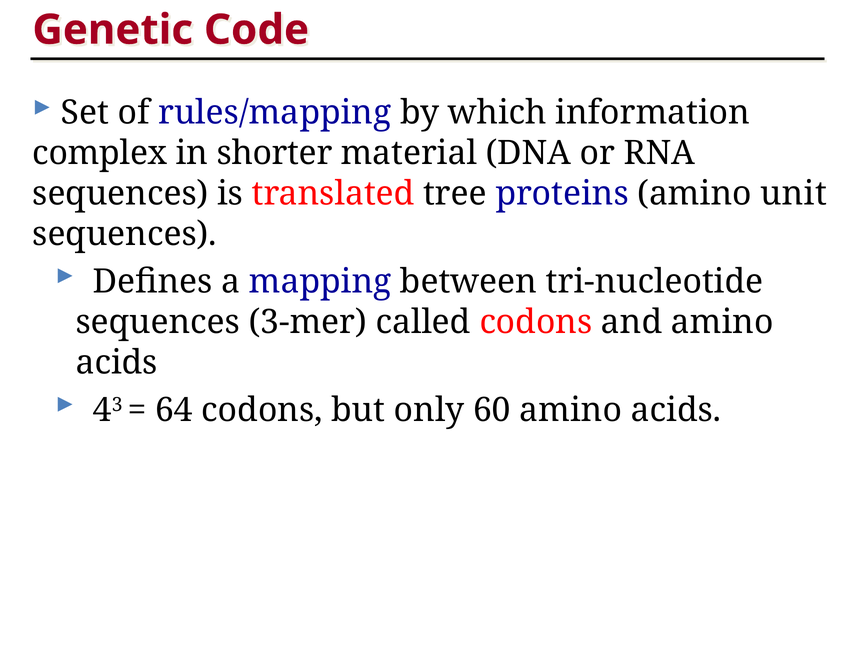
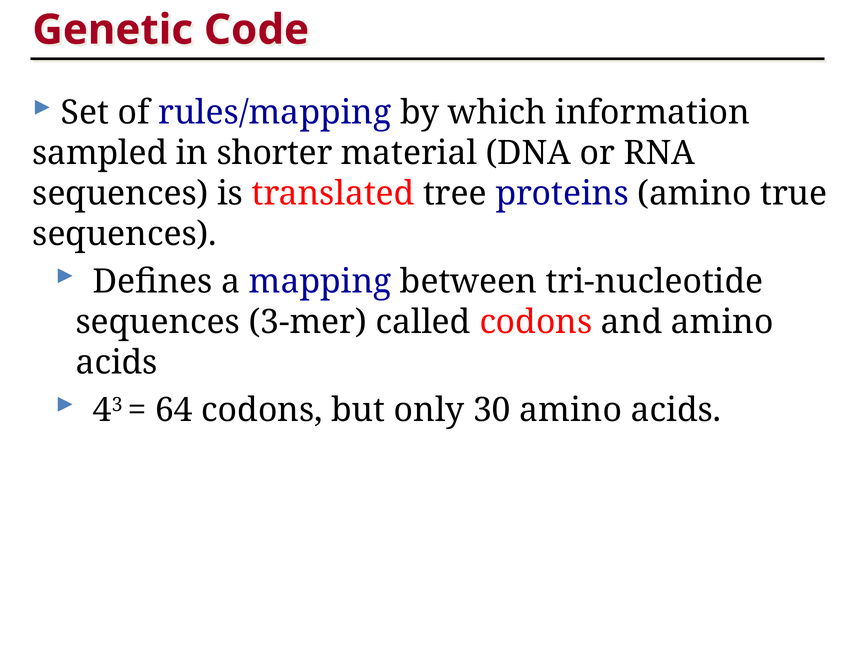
complex: complex -> sampled
unit: unit -> true
60: 60 -> 30
